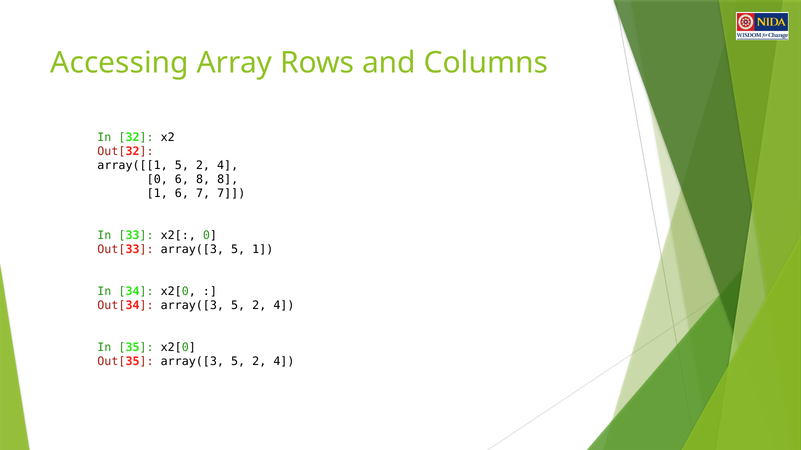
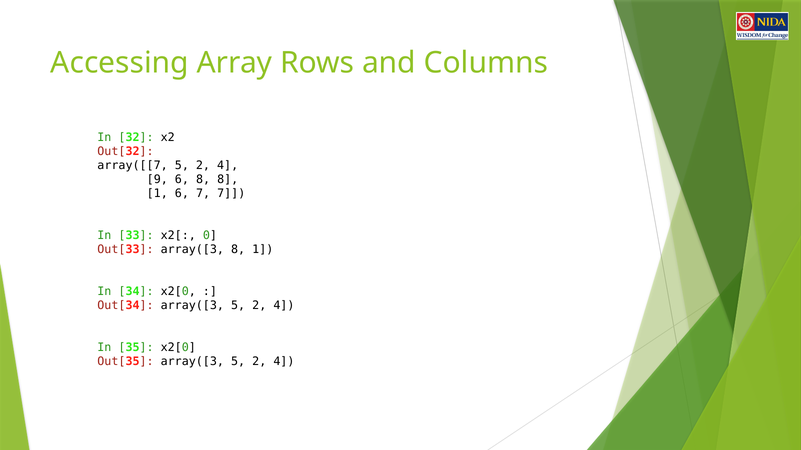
array([[1: array([[1 -> array([[7
0 at (157, 180): 0 -> 9
Out[33 array([3 5: 5 -> 8
